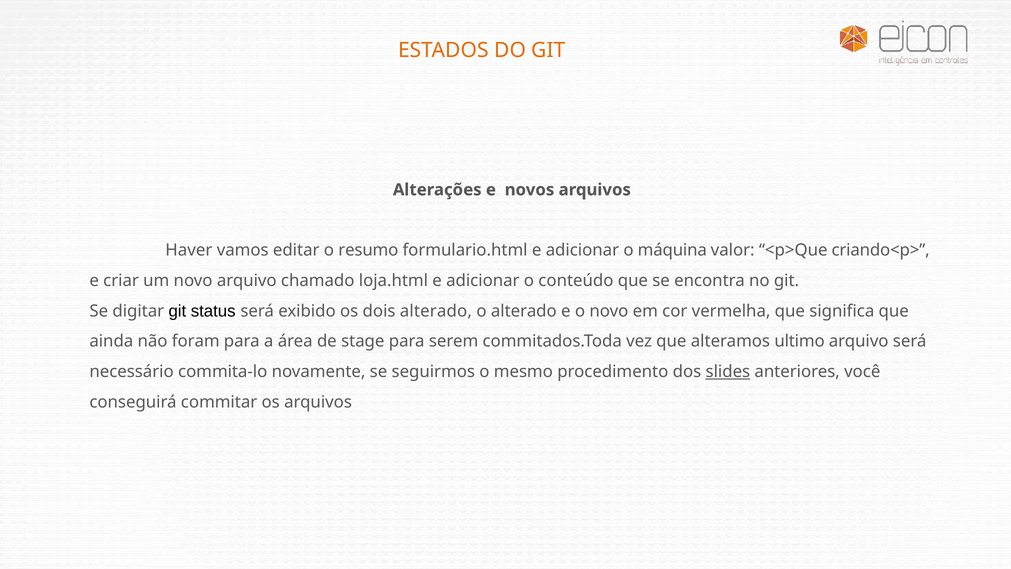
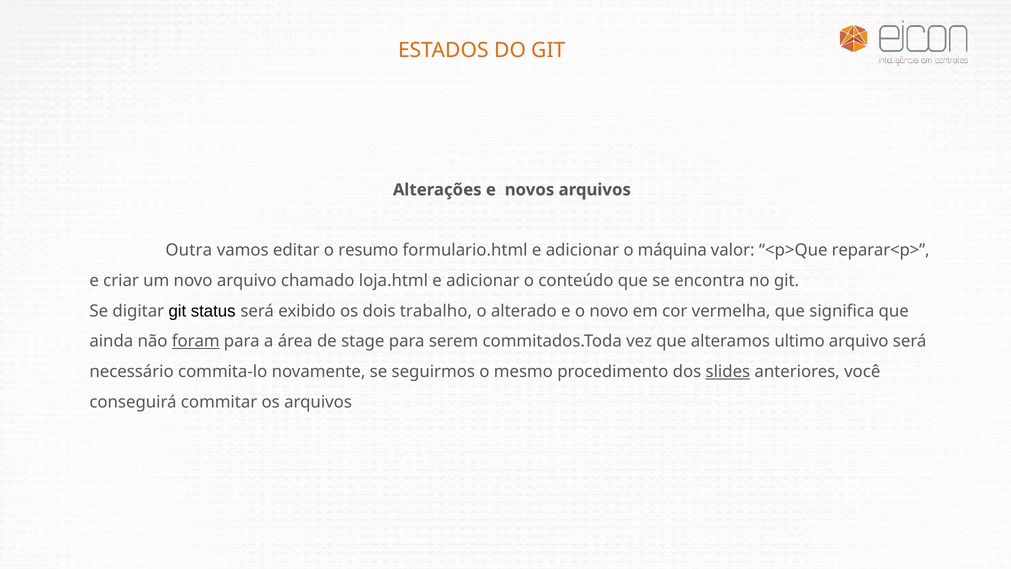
Haver: Haver -> Outra
criando<p>: criando<p> -> reparar<p>
dois alterado: alterado -> trabalho
foram underline: none -> present
